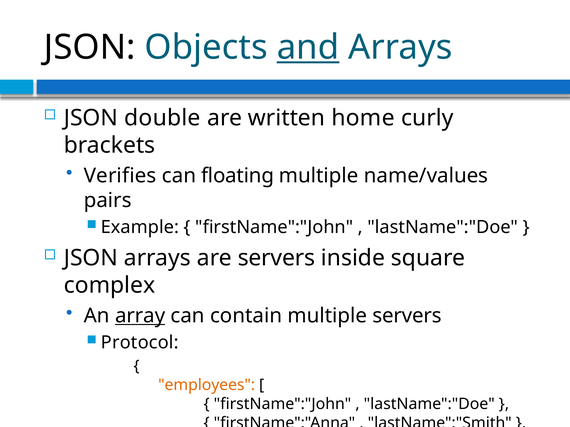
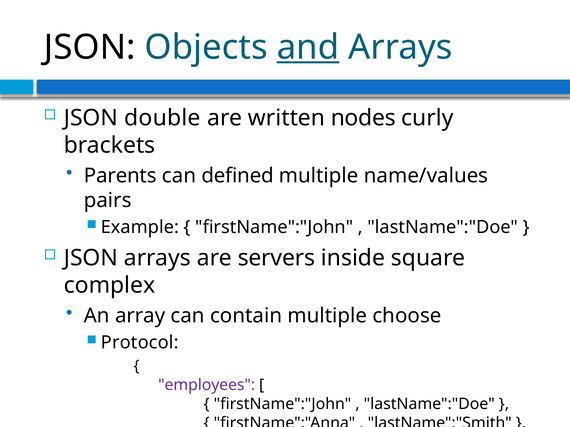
home: home -> nodes
Verifies: Verifies -> Parents
floating: floating -> defined
array underline: present -> none
multiple servers: servers -> choose
employees colour: orange -> purple
